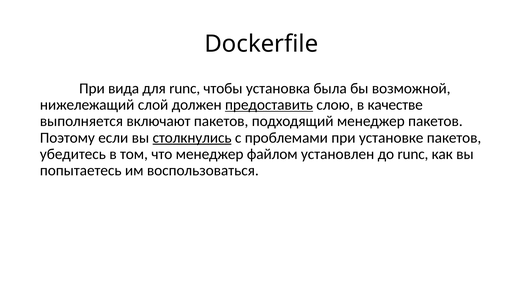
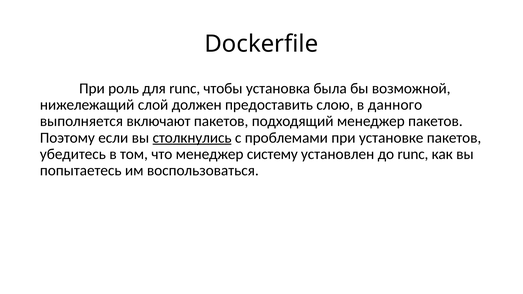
вида: вида -> роль
предоставить underline: present -> none
качестве: качестве -> данного
файлом: файлом -> систему
